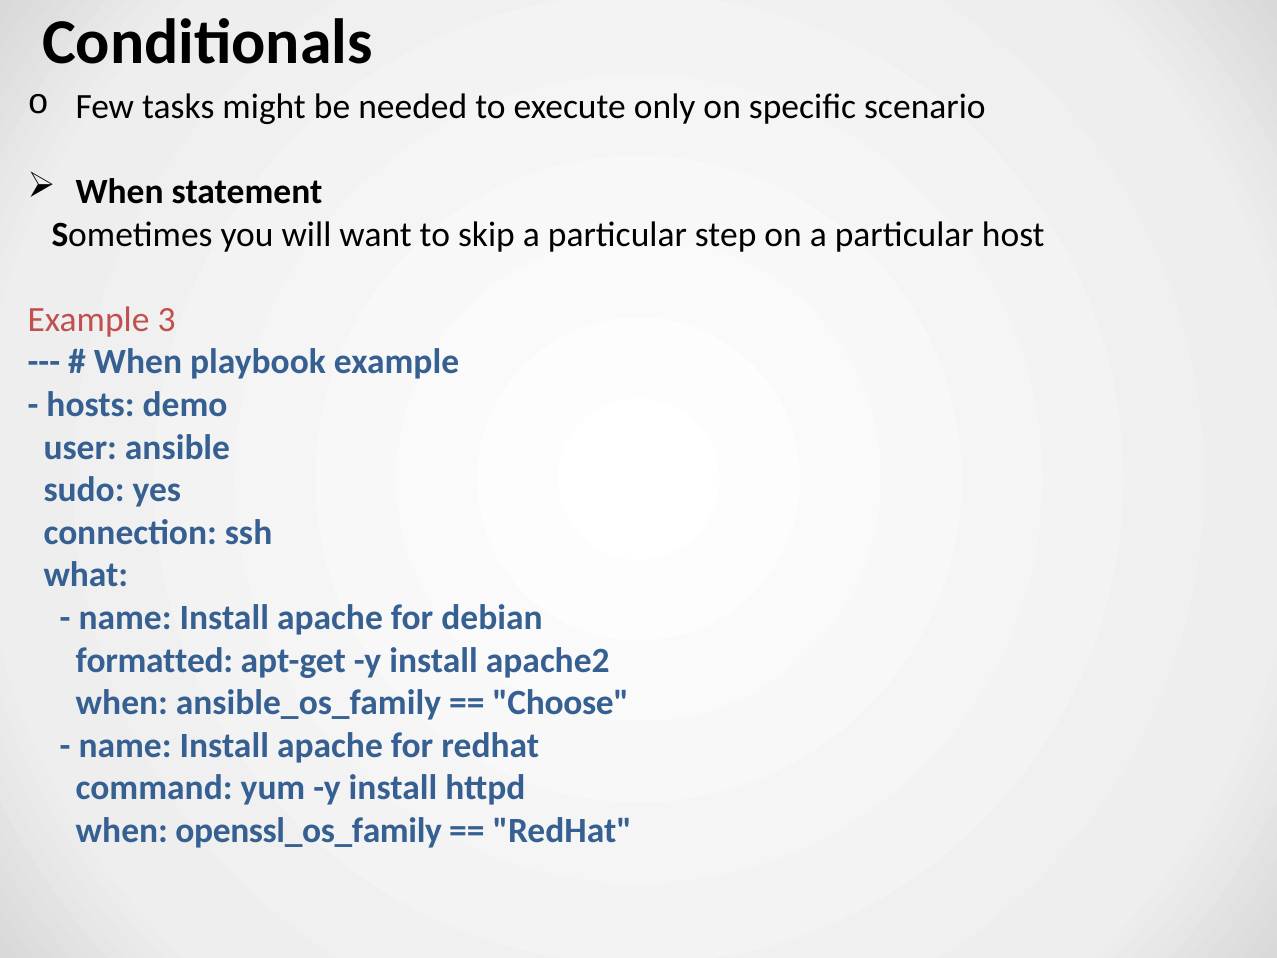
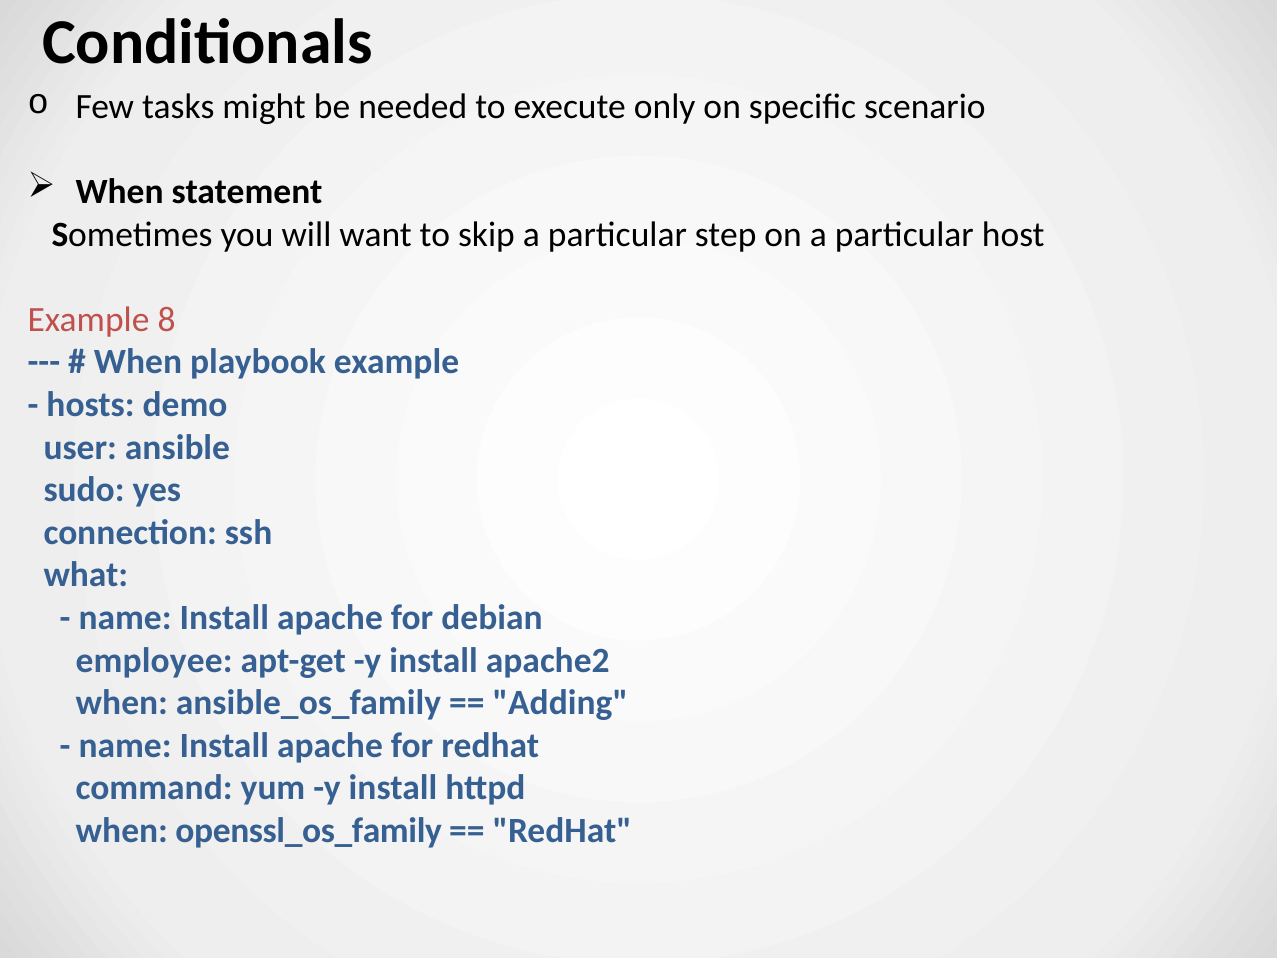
3: 3 -> 8
formatted: formatted -> employee
Choose: Choose -> Adding
